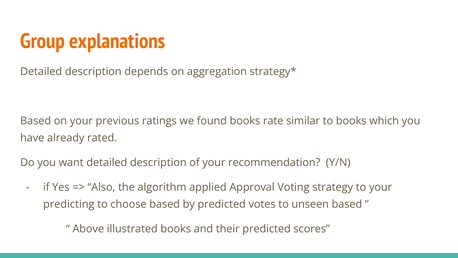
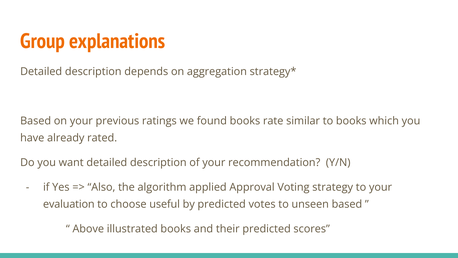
predicting: predicting -> evaluation
choose based: based -> useful
